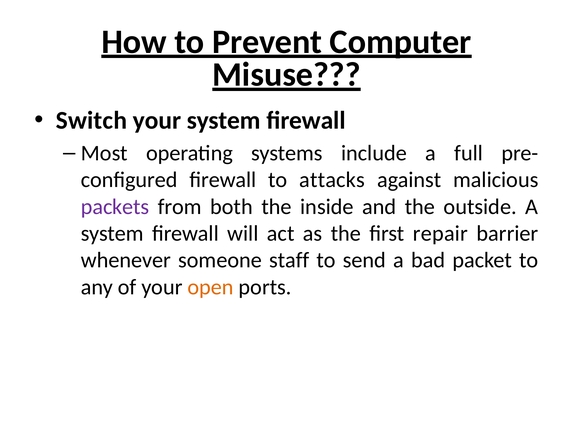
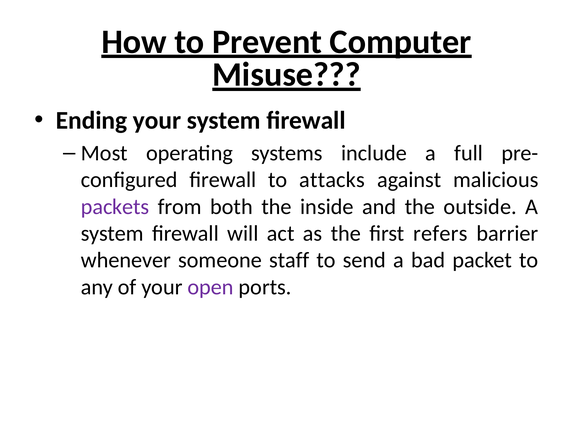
Switch: Switch -> Ending
repair: repair -> refers
open colour: orange -> purple
